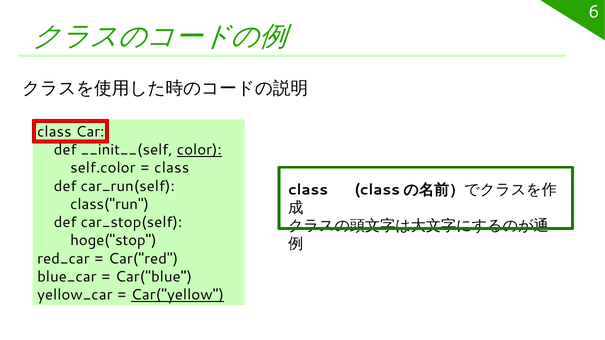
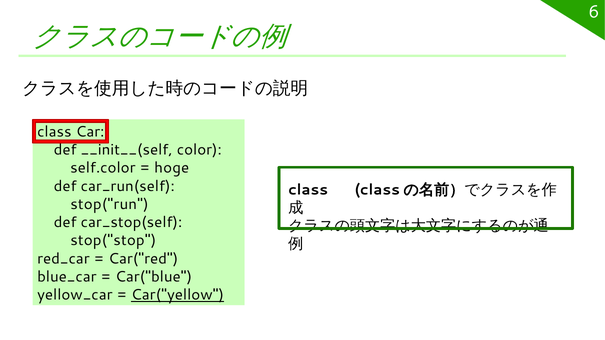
color underline: present -> none
class at (172, 168): class -> hoge
class("run: class("run -> stop("run
hoge("stop: hoge("stop -> stop("stop
